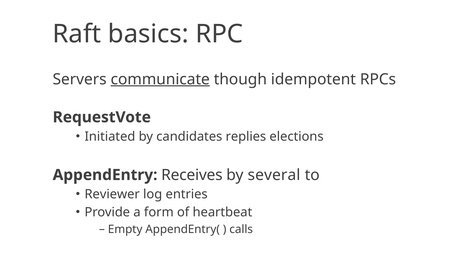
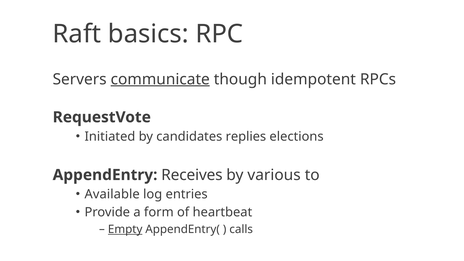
several: several -> various
Reviewer: Reviewer -> Available
Empty underline: none -> present
